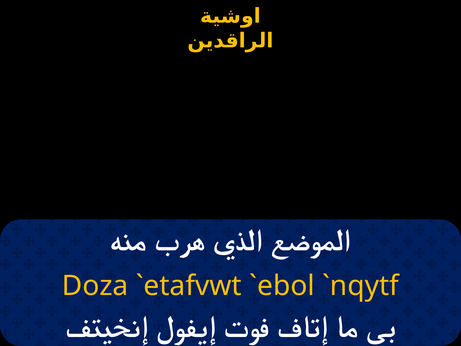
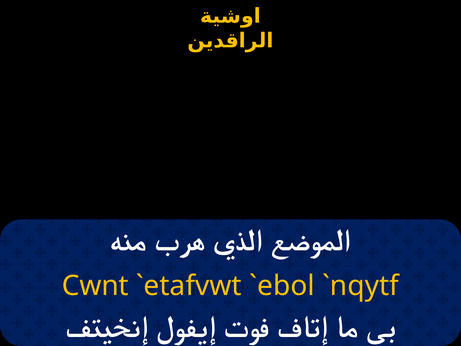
Doza: Doza -> Cwnt
